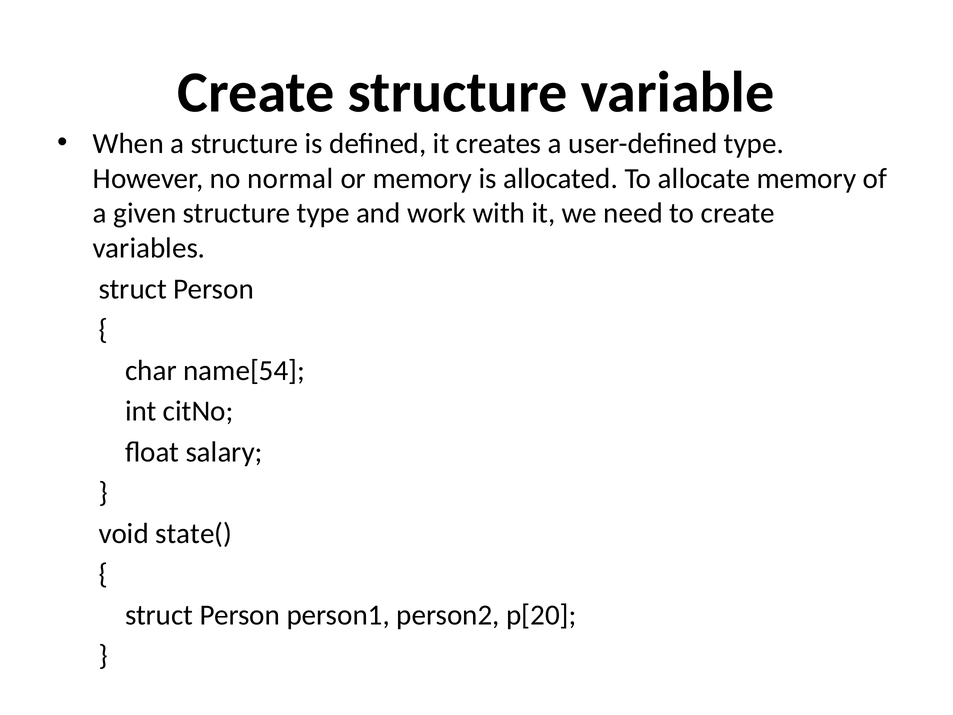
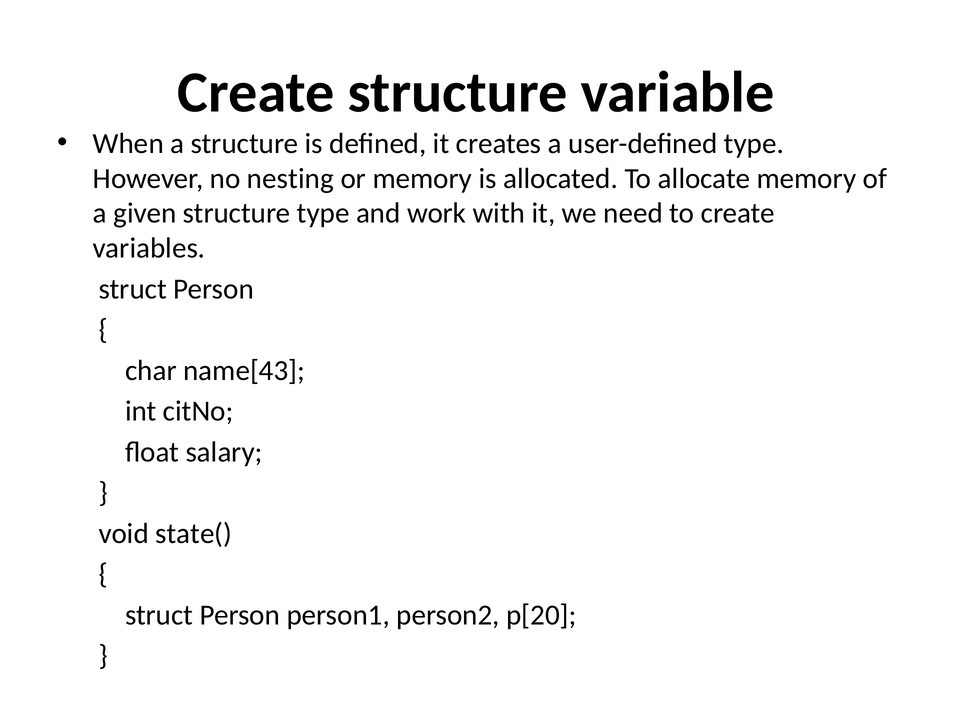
normal: normal -> nesting
name[54: name[54 -> name[43
